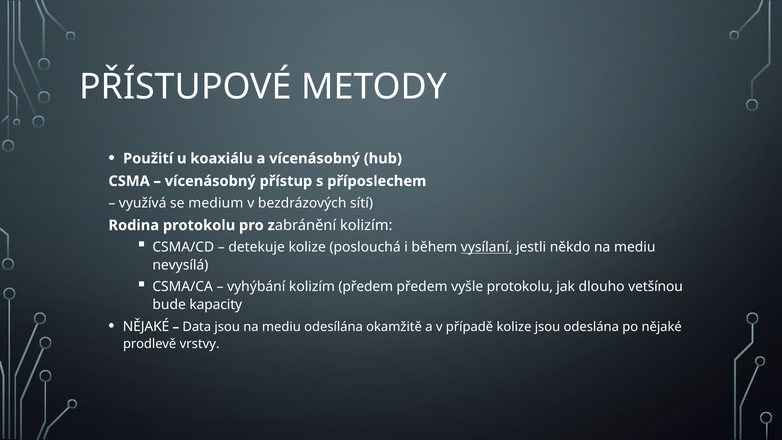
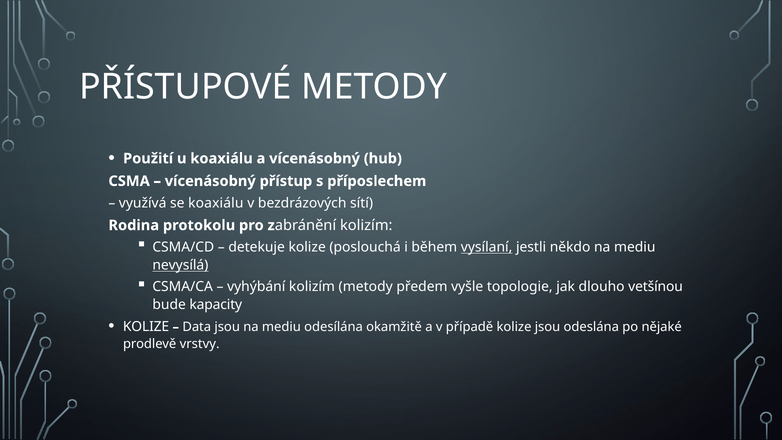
se medium: medium -> koaxiálu
nevysílá underline: none -> present
kolizím předem: předem -> metody
vyšle protokolu: protokolu -> topologie
NĚJAKÉ at (146, 326): NĚJAKÉ -> KOLIZE
